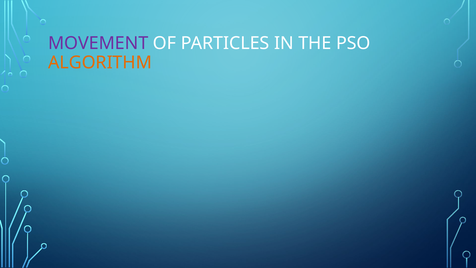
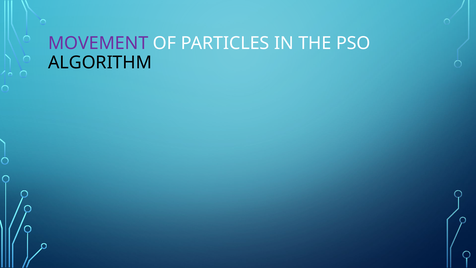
ALGORITHM colour: orange -> black
